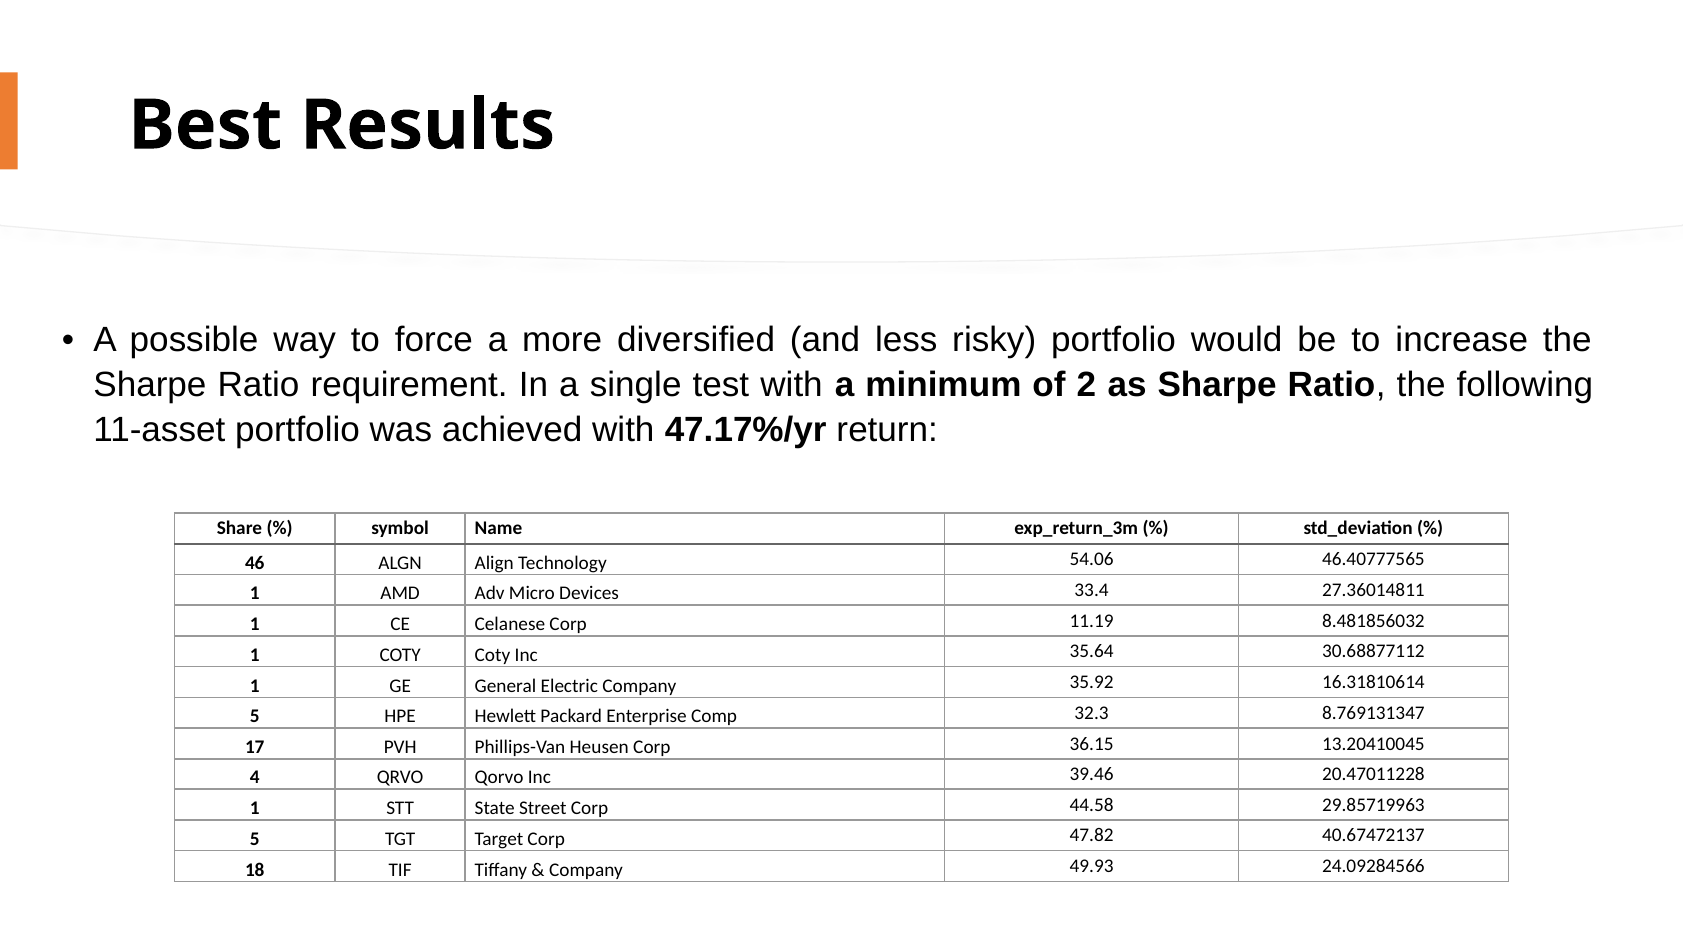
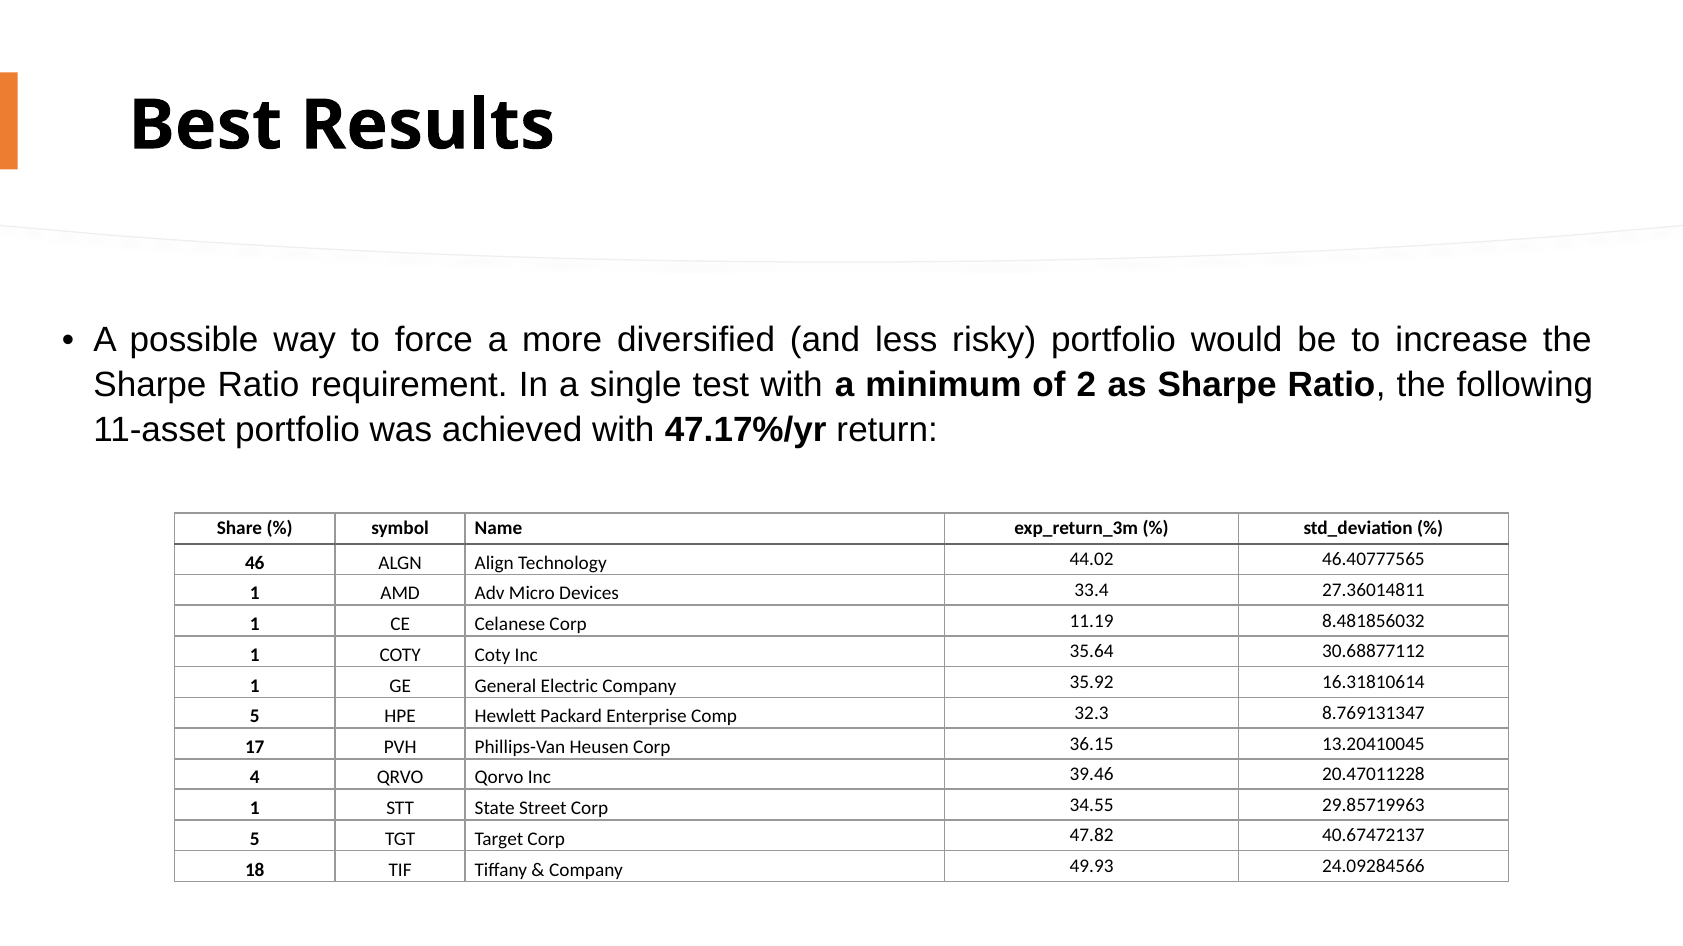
54.06: 54.06 -> 44.02
44.58: 44.58 -> 34.55
